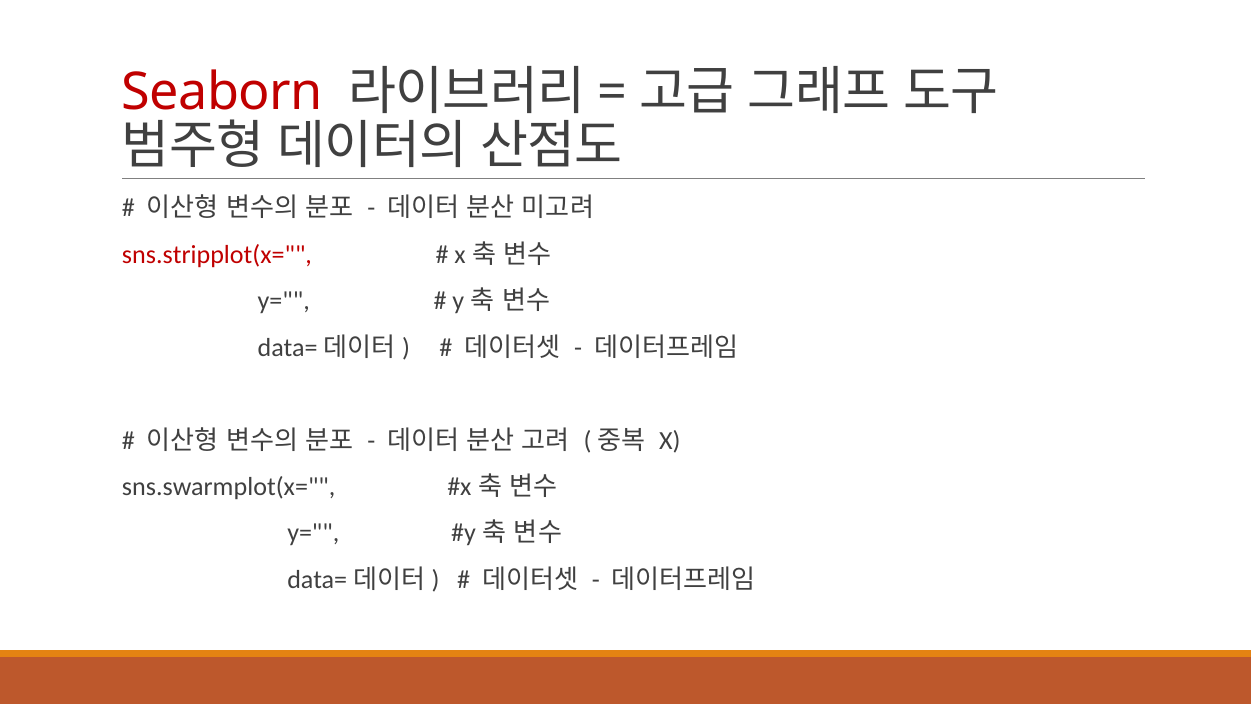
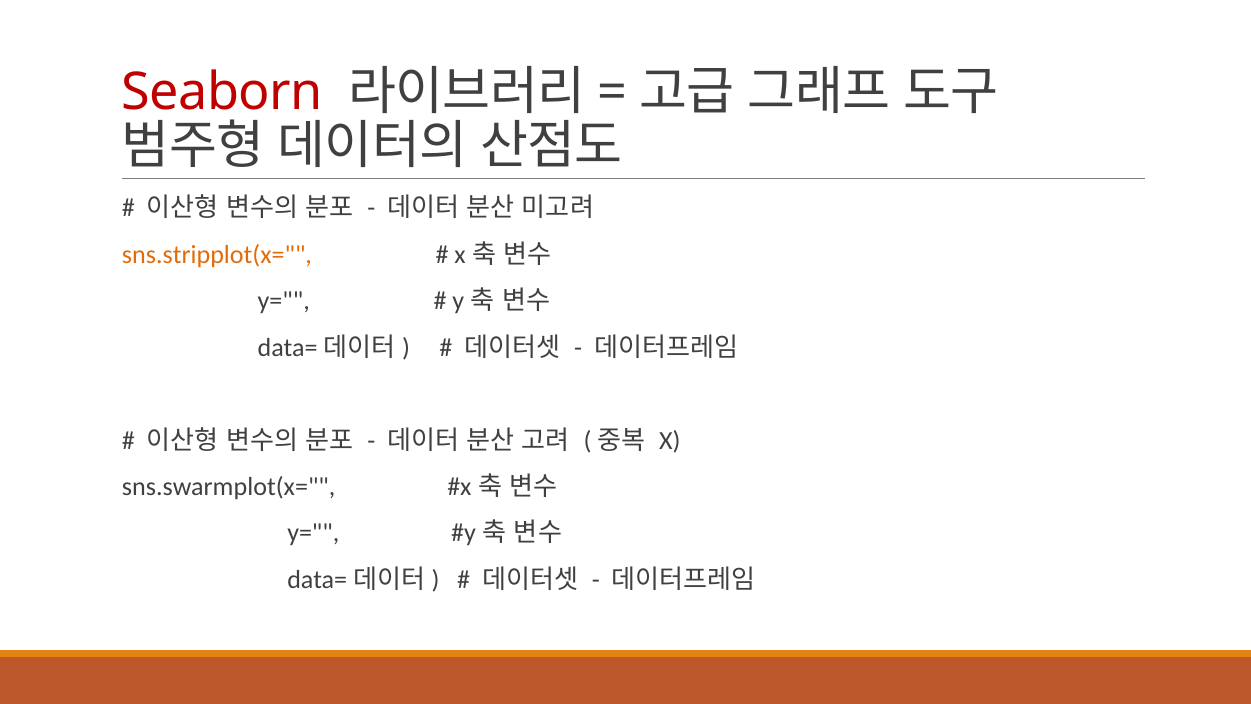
sns.stripplot(x= colour: red -> orange
